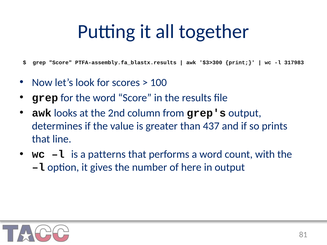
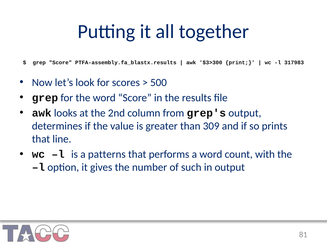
100: 100 -> 500
437: 437 -> 309
here: here -> such
